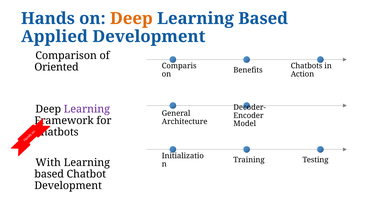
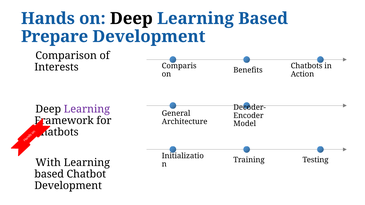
Deep at (131, 19) colour: orange -> black
Applied: Applied -> Prepare
Oriented: Oriented -> Interests
